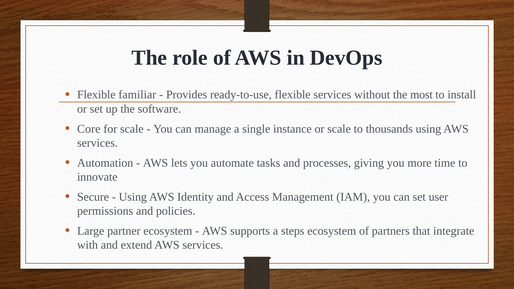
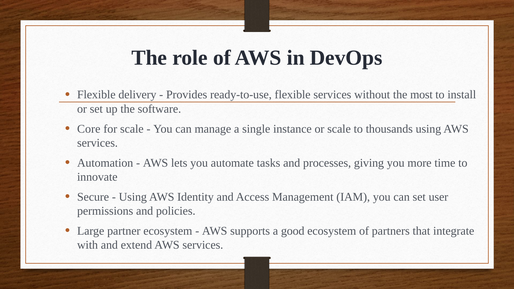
familiar: familiar -> delivery
steps: steps -> good
